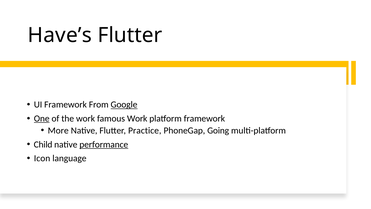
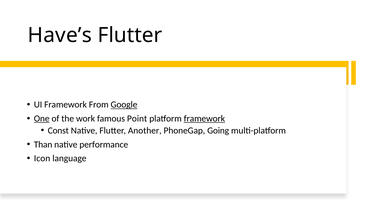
famous Work: Work -> Point
framework at (204, 118) underline: none -> present
More: More -> Const
Practice: Practice -> Another
Child: Child -> Than
performance underline: present -> none
